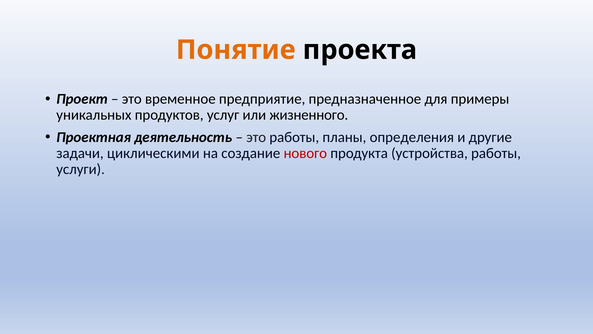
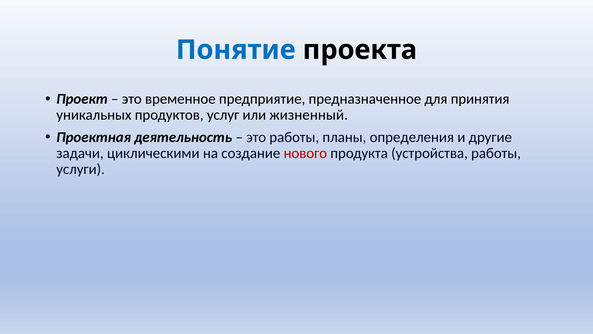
Понятие colour: orange -> blue
примеры: примеры -> принятия
жизненного: жизненного -> жизненный
